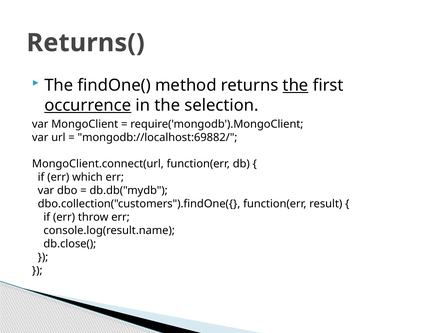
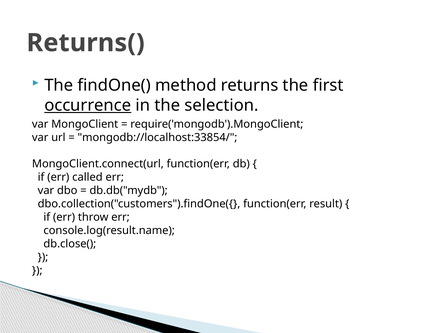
the at (296, 85) underline: present -> none
mongodb://localhost:69882/: mongodb://localhost:69882/ -> mongodb://localhost:33854/
which: which -> called
